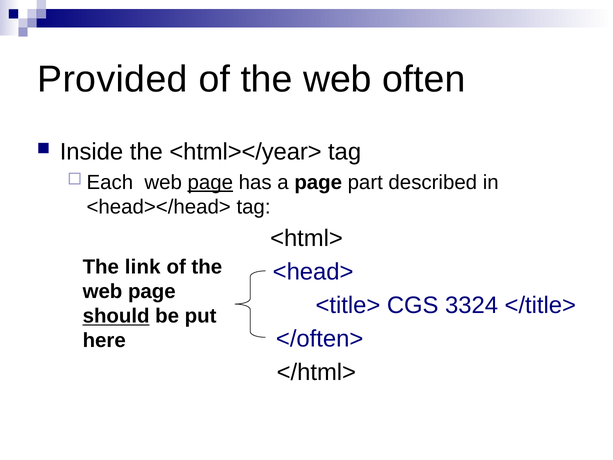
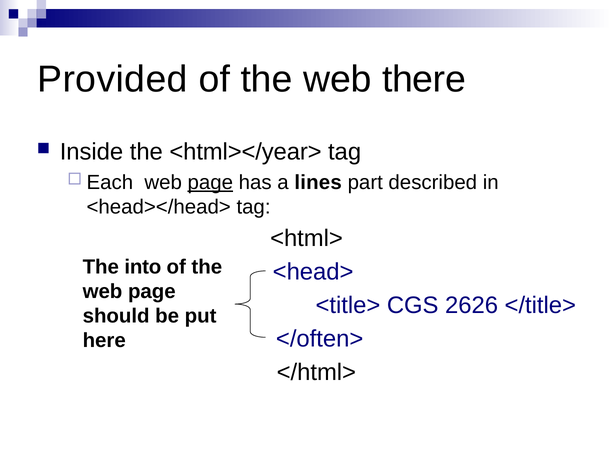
often: often -> there
a page: page -> lines
link: link -> into
3324: 3324 -> 2626
should underline: present -> none
